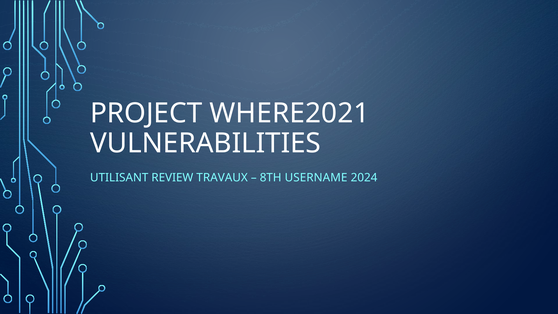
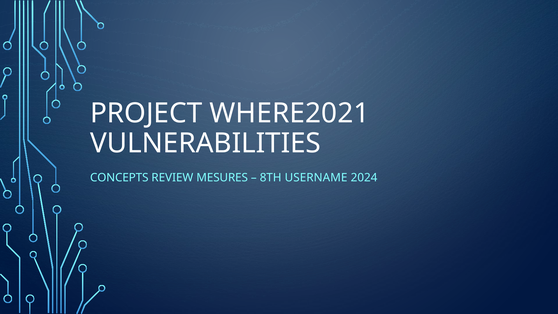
UTILISANT: UTILISANT -> CONCEPTS
TRAVAUX: TRAVAUX -> MESURES
